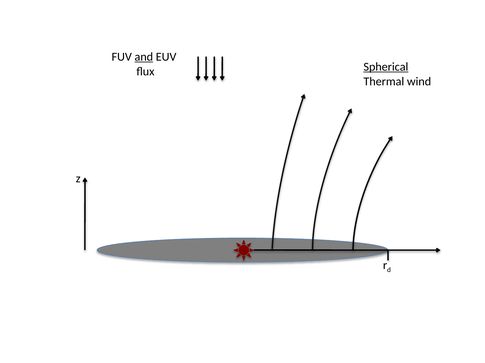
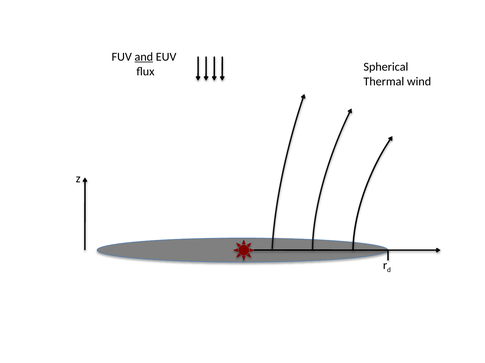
Spherical underline: present -> none
